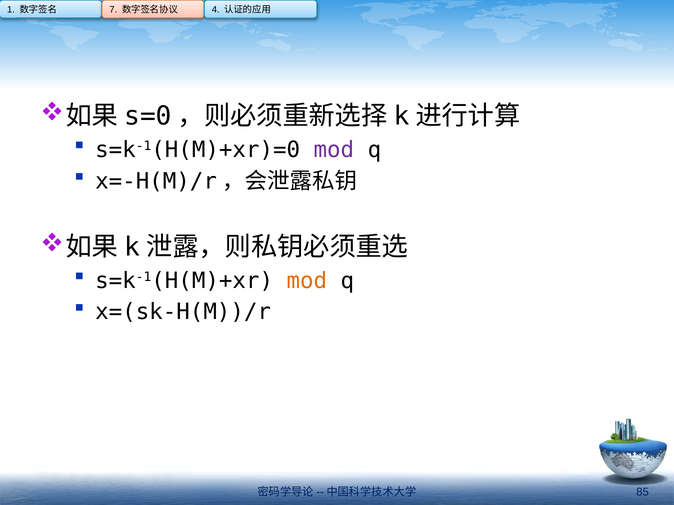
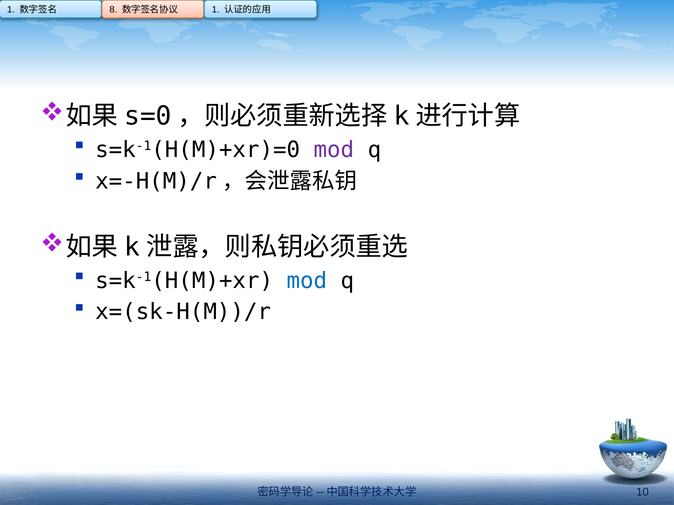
7: 7 -> 8
4 at (216, 10): 4 -> 1
mod at (307, 281) colour: orange -> blue
85: 85 -> 10
